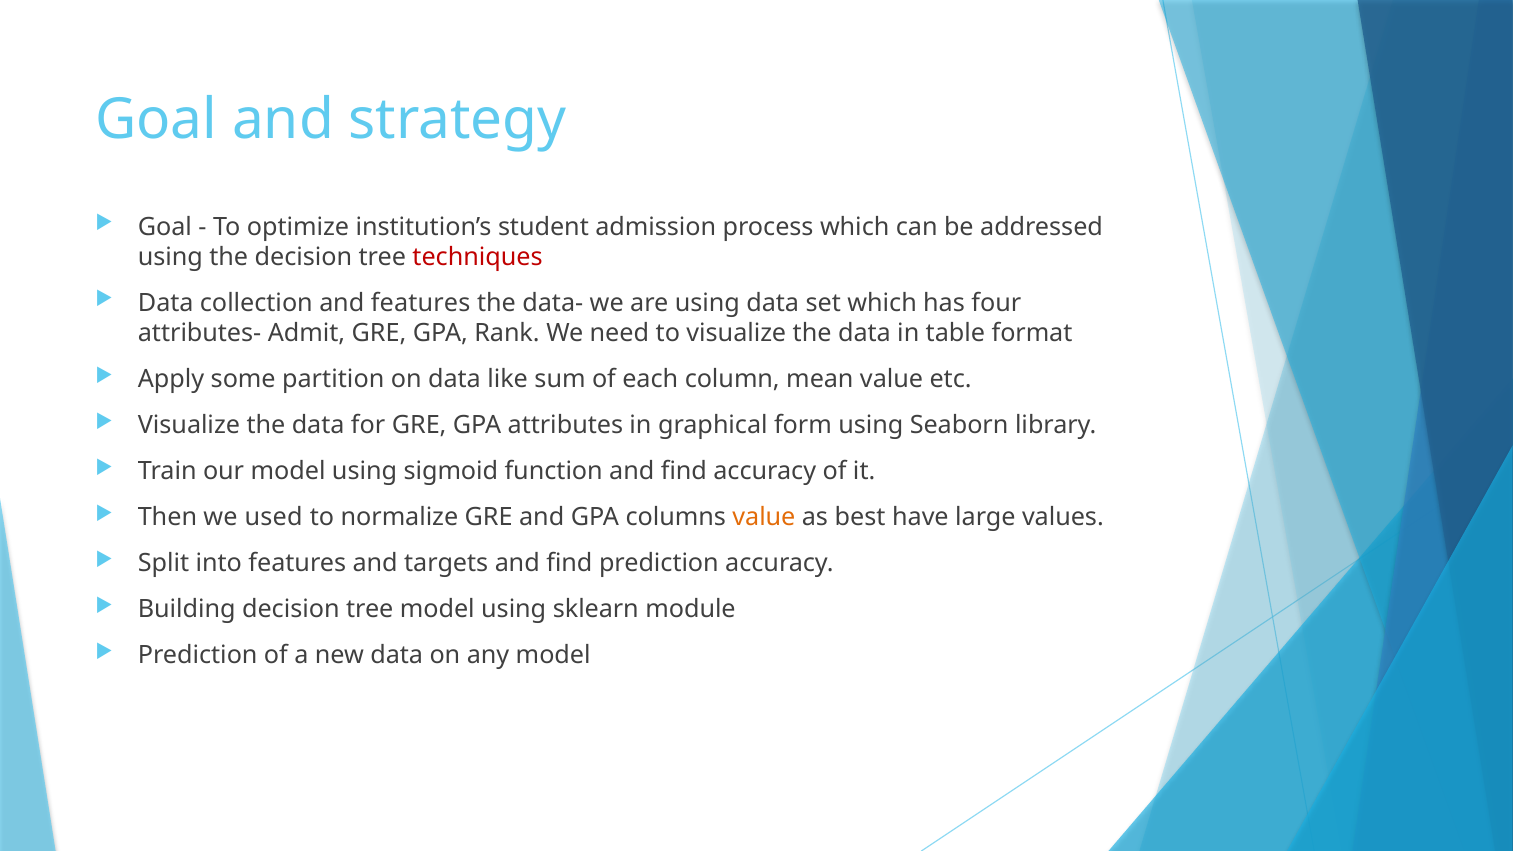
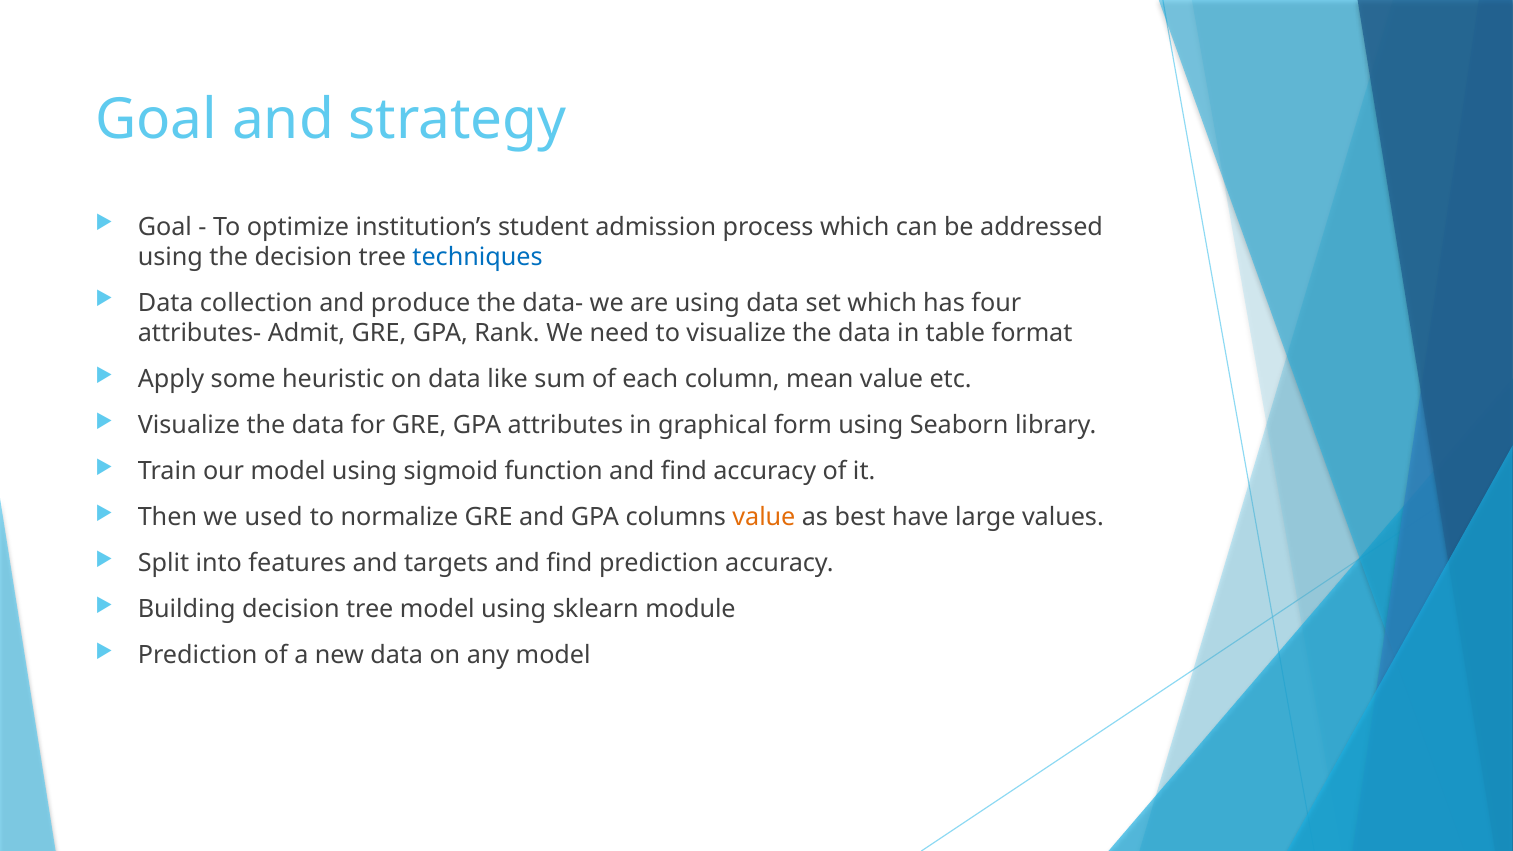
techniques colour: red -> blue
and features: features -> produce
partition: partition -> heuristic
